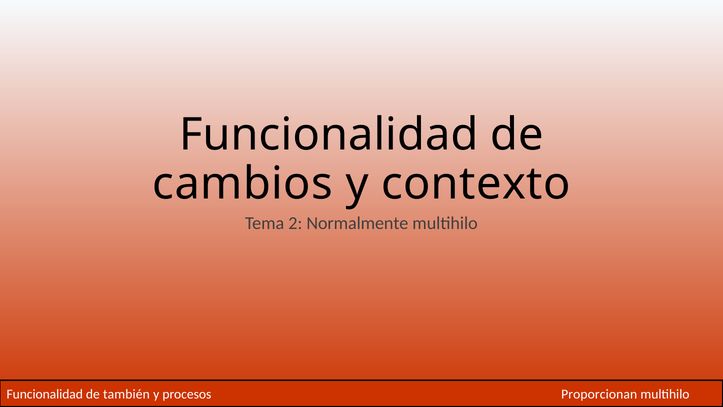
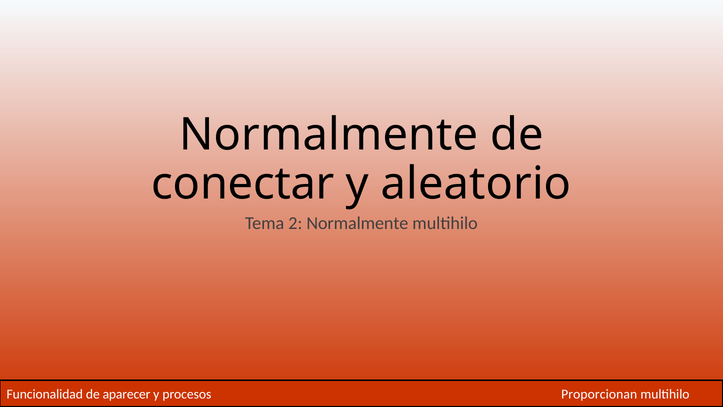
Funcionalidad at (329, 135): Funcionalidad -> Normalmente
cambios: cambios -> conectar
contexto: contexto -> aleatorio
también: también -> aparecer
